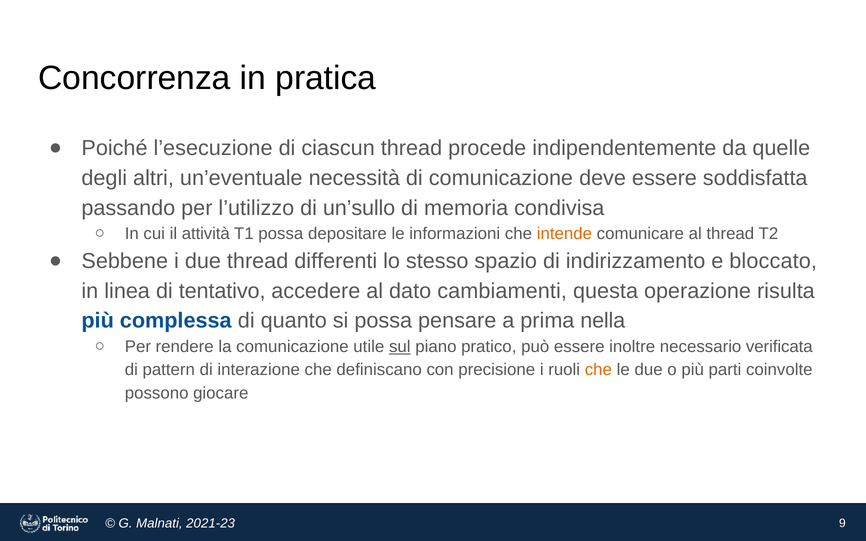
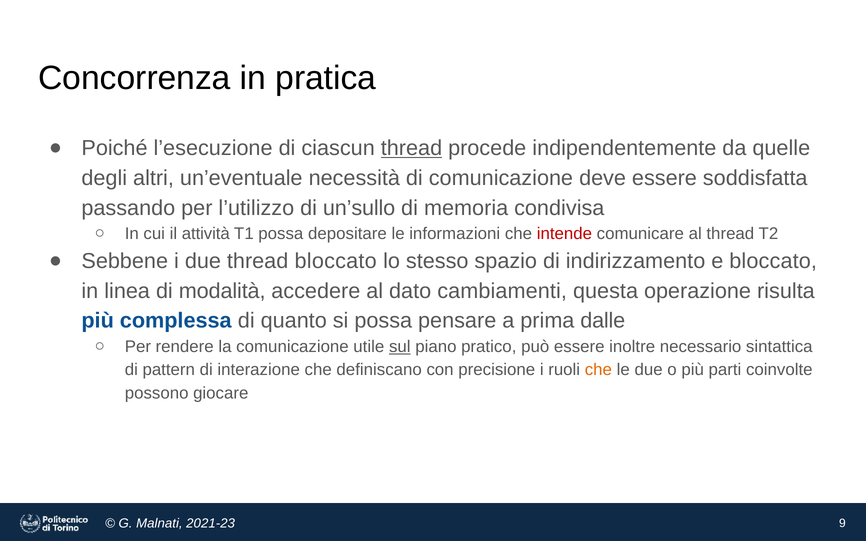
thread at (412, 148) underline: none -> present
intende colour: orange -> red
thread differenti: differenti -> bloccato
tentativo: tentativo -> modalità
nella: nella -> dalle
verificata: verificata -> sintattica
